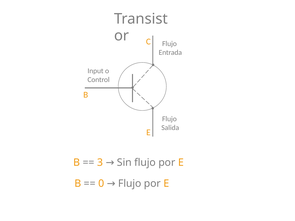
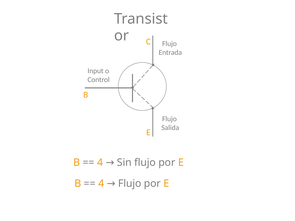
3 at (100, 163): 3 -> 4
0 at (101, 184): 0 -> 4
